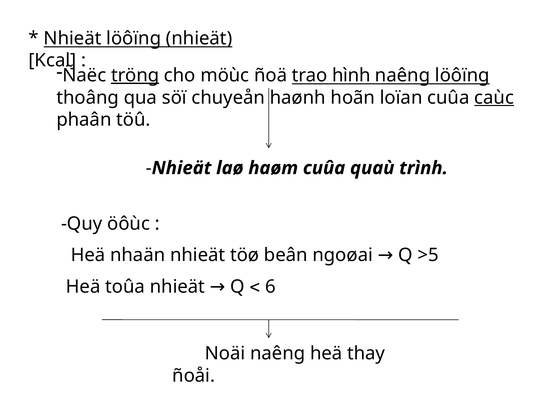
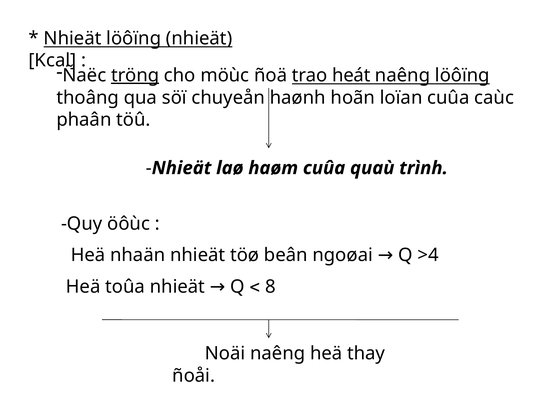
hình: hình -> heát
caùc underline: present -> none
>5: >5 -> >4
6: 6 -> 8
